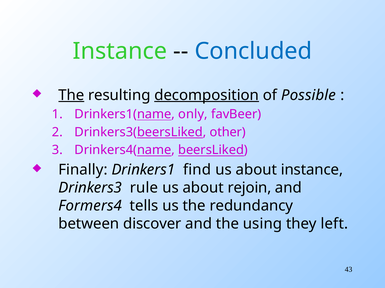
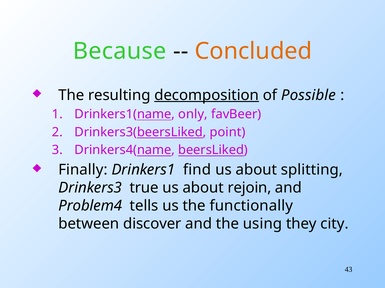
Instance at (120, 51): Instance -> Because
Concluded colour: blue -> orange
The at (71, 95) underline: present -> none
other: other -> point
about instance: instance -> splitting
rule: rule -> true
Formers4: Formers4 -> Problem4
redundancy: redundancy -> functionally
left: left -> city
